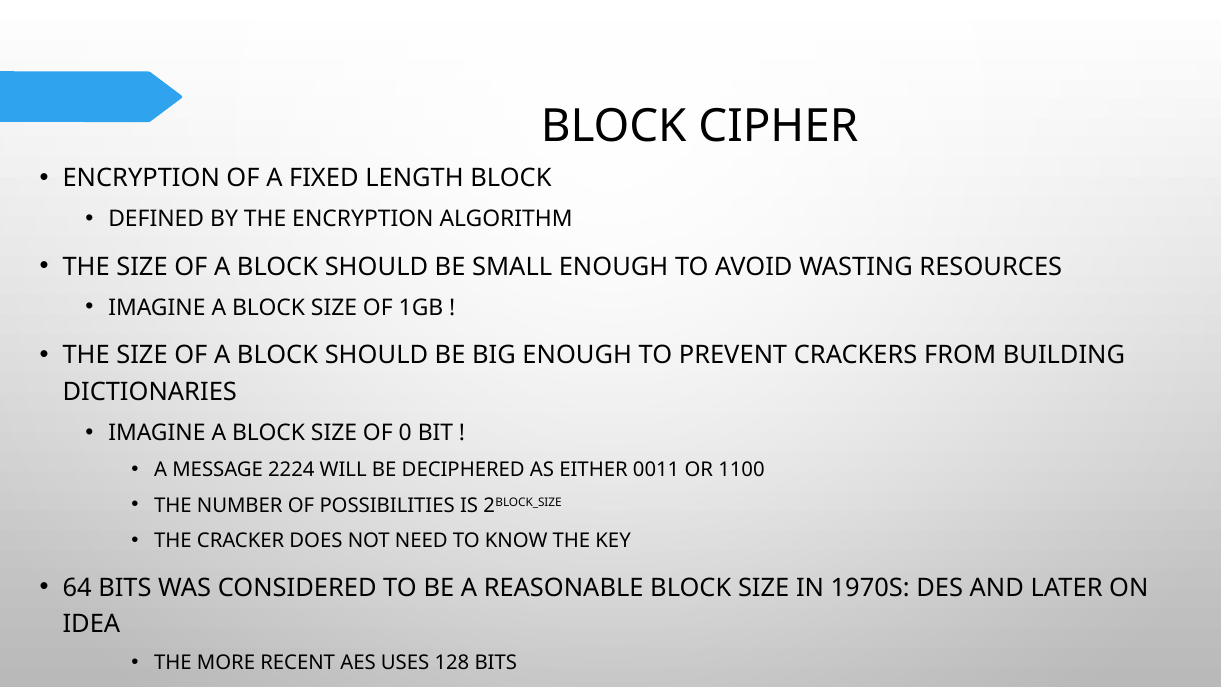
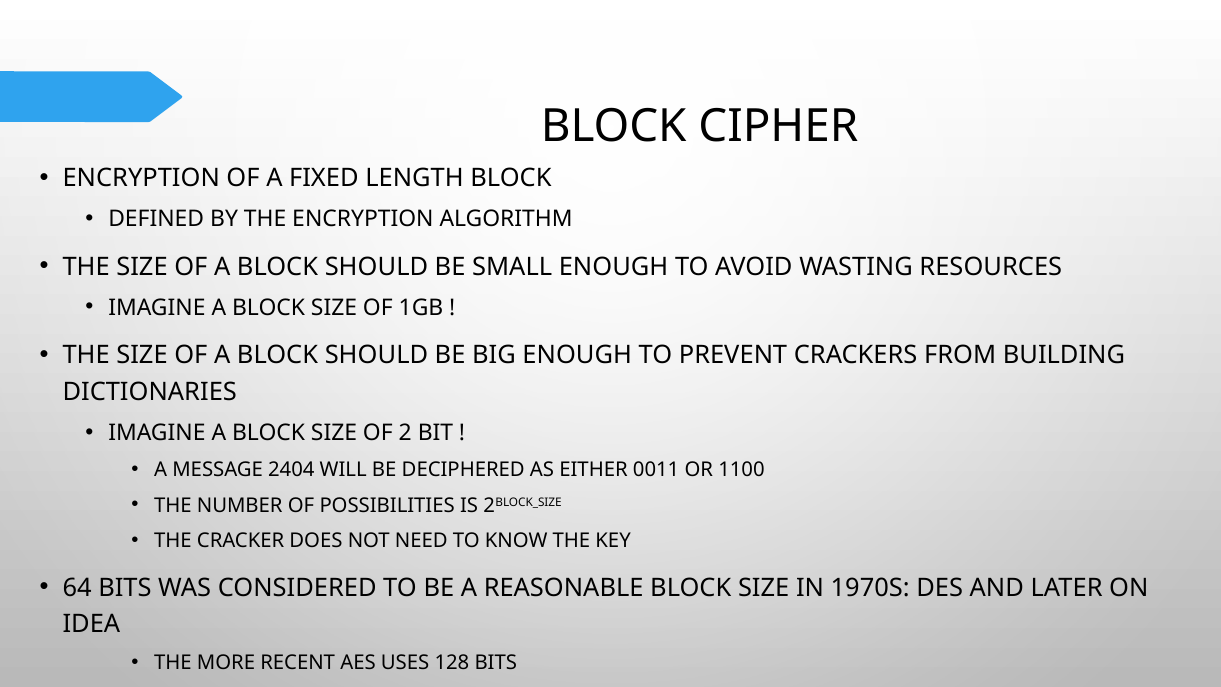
0: 0 -> 2
2224: 2224 -> 2404
